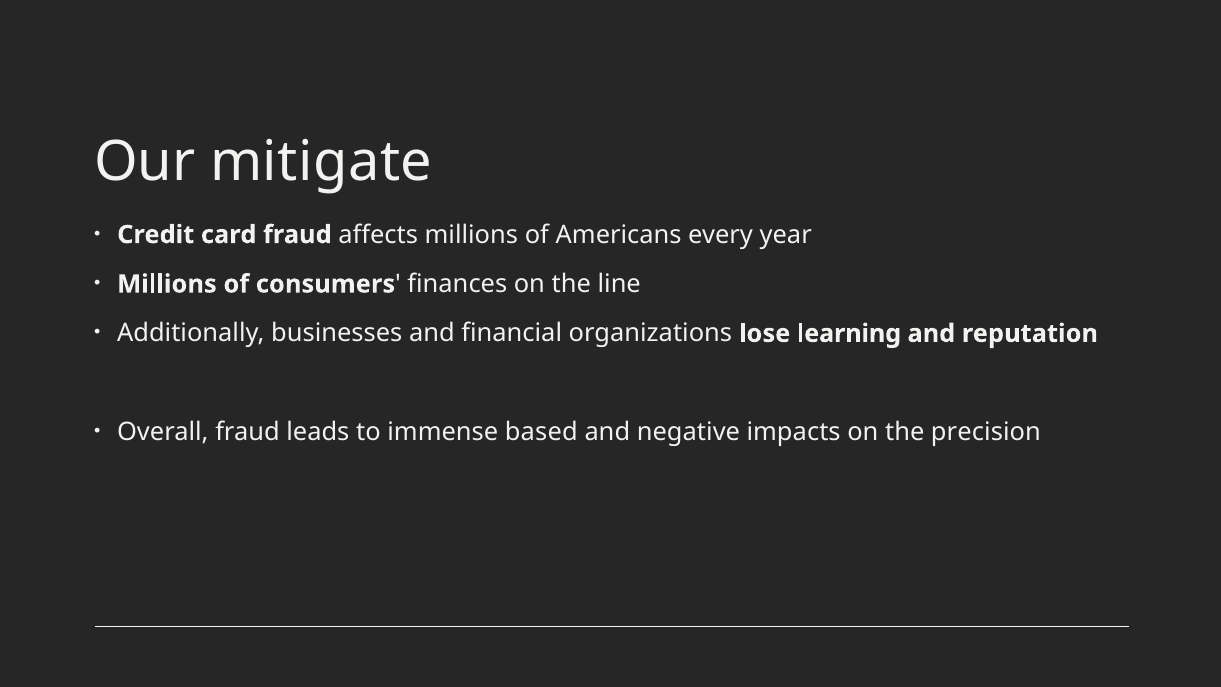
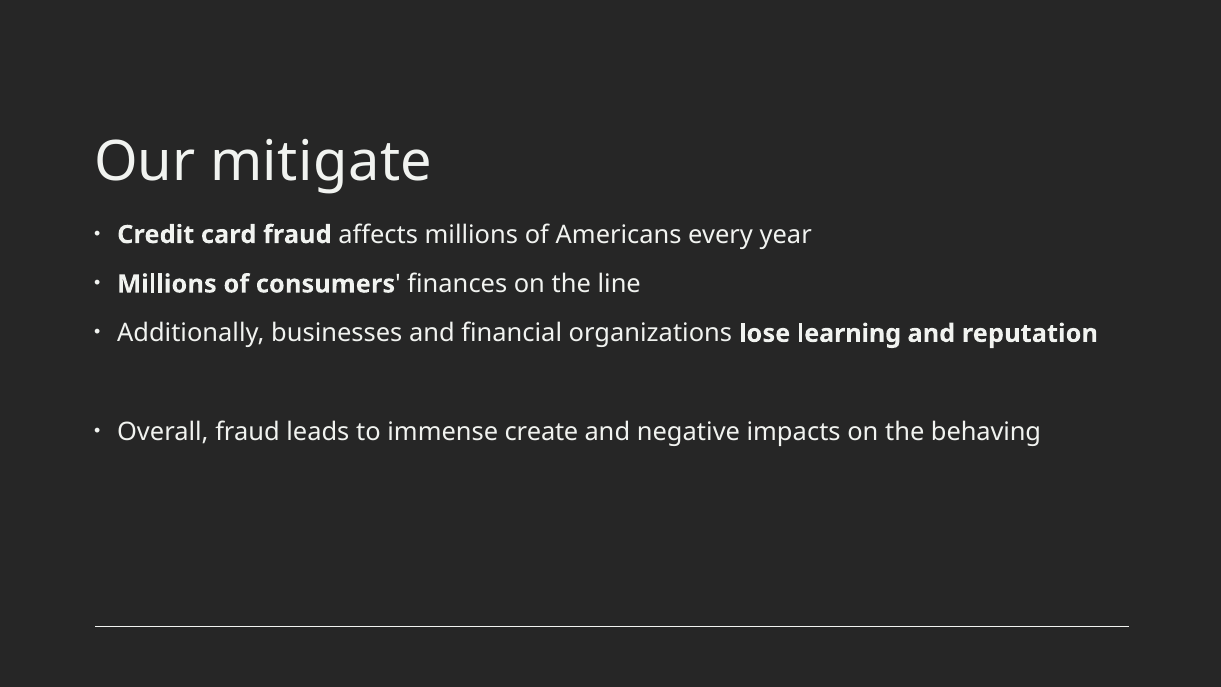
based: based -> create
precision: precision -> behaving
